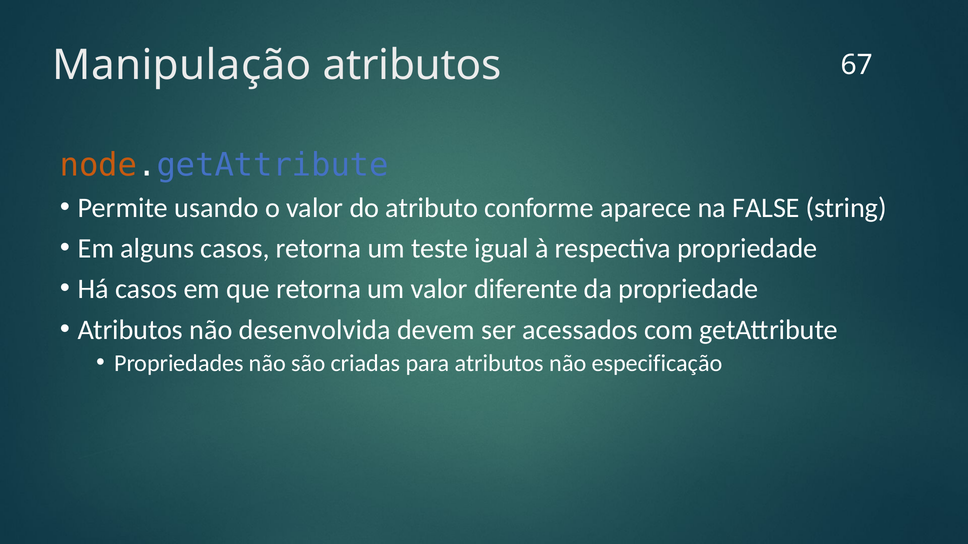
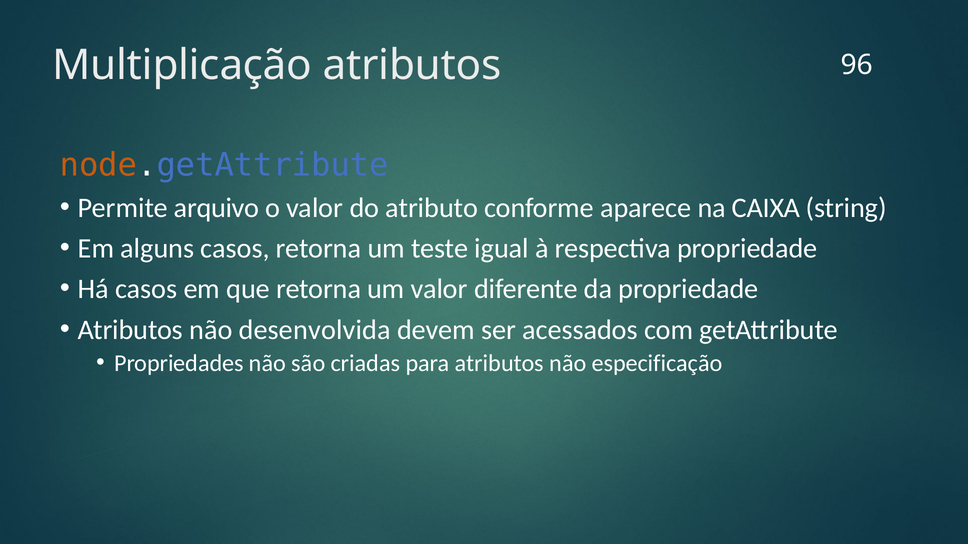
Manipulação: Manipulação -> Multiplicação
67: 67 -> 96
usando: usando -> arquivo
FALSE: FALSE -> CAIXA
